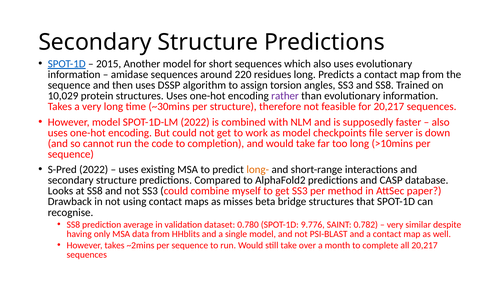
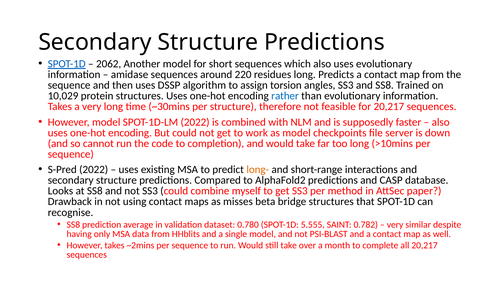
2015: 2015 -> 2062
rather colour: purple -> blue
9.776: 9.776 -> 5.555
